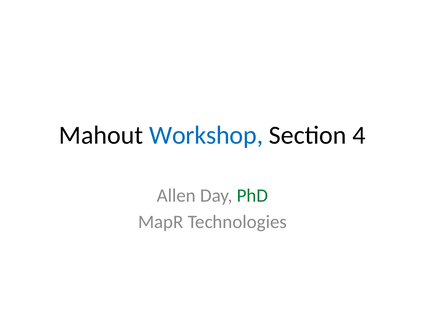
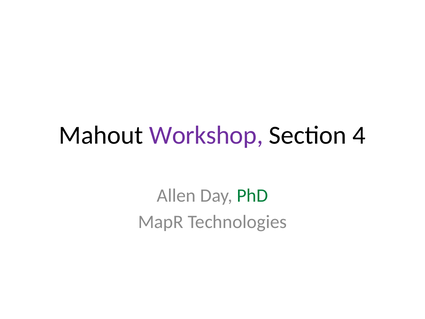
Workshop colour: blue -> purple
